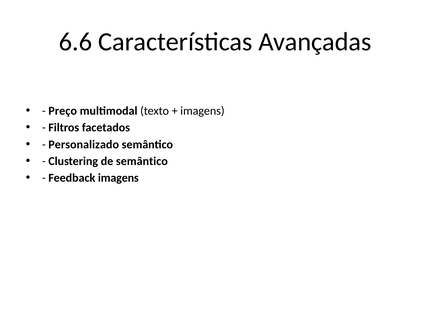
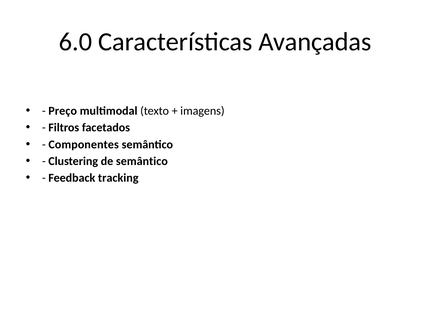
6.6: 6.6 -> 6.0
Personalizado: Personalizado -> Componentes
Feedback imagens: imagens -> tracking
